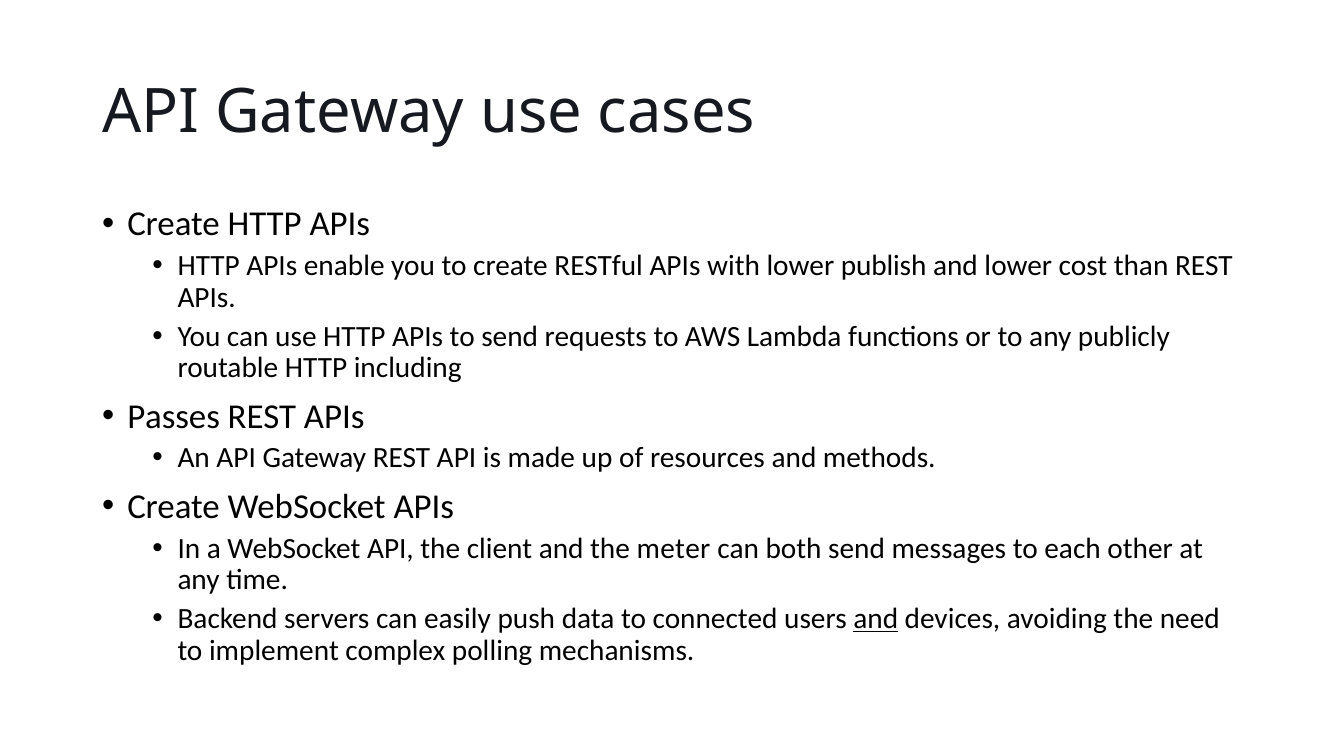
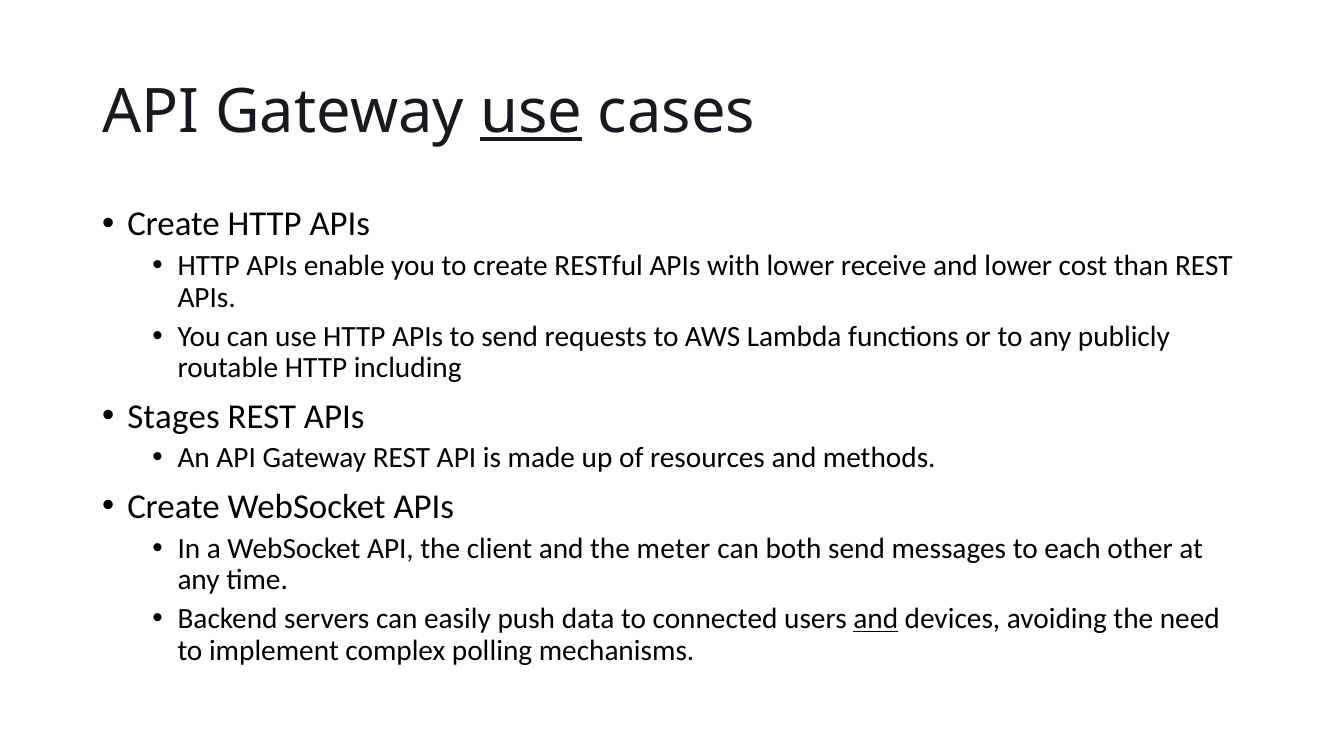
use at (531, 113) underline: none -> present
publish: publish -> receive
Passes: Passes -> Stages
